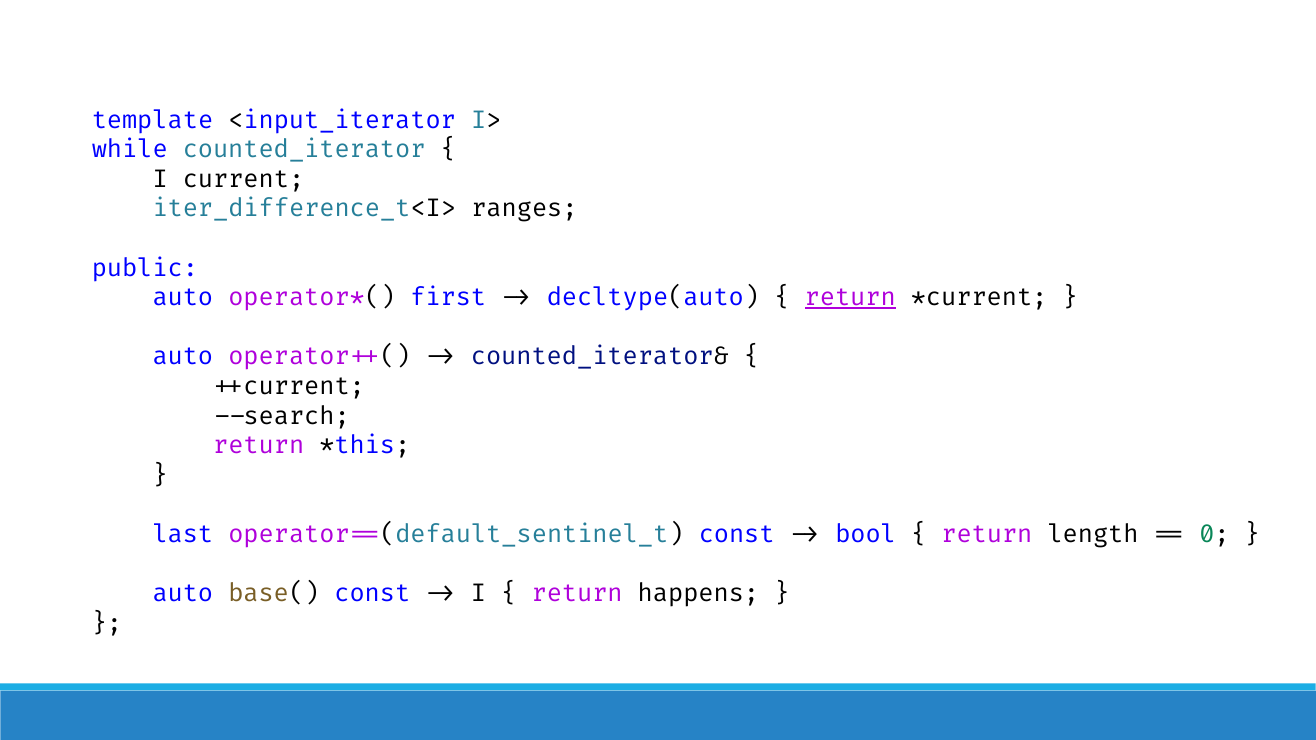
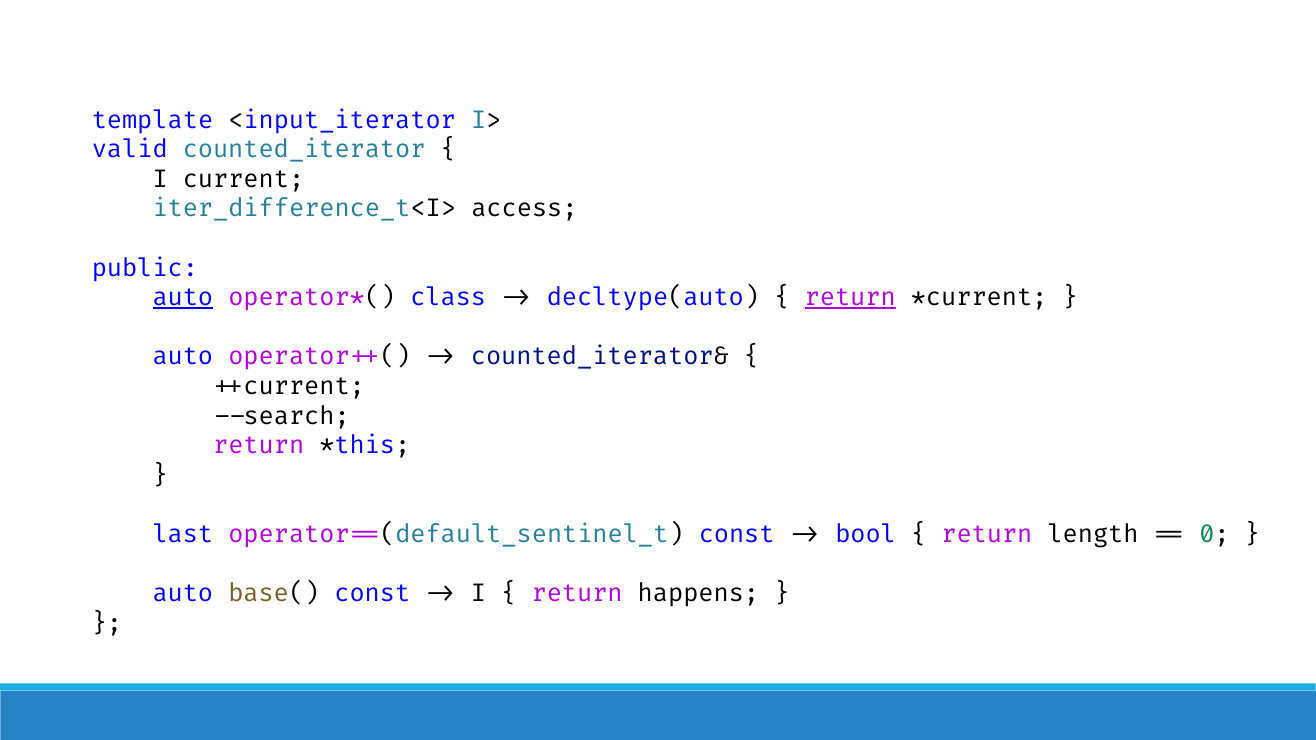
while: while -> valid
ranges: ranges -> access
auto at (183, 298) underline: none -> present
first: first -> class
